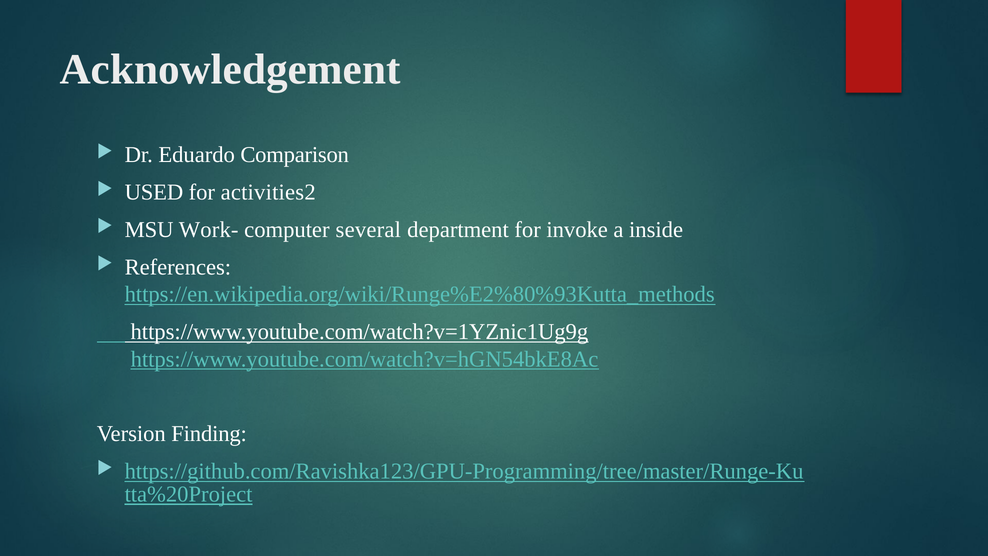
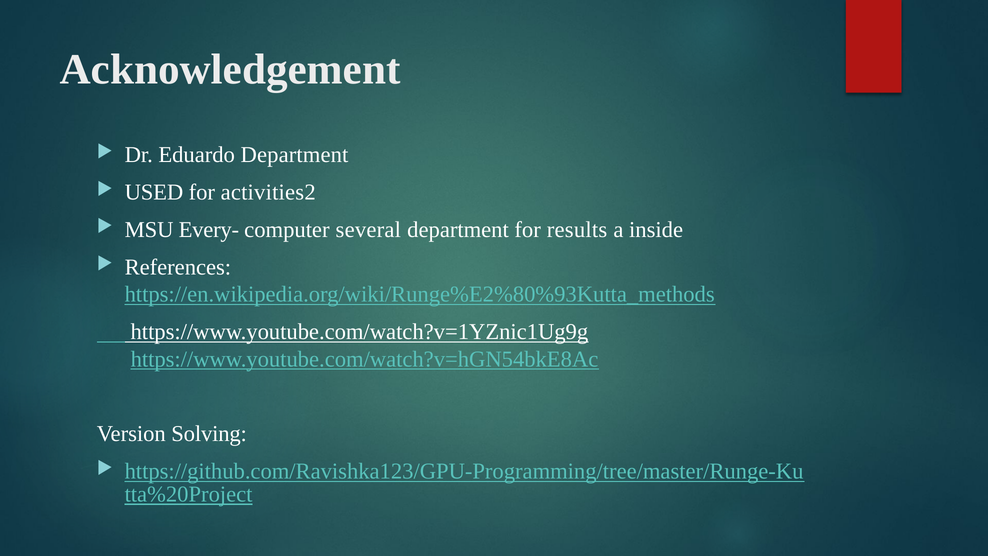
Eduardo Comparison: Comparison -> Department
Work-: Work- -> Every-
invoke: invoke -> results
Finding: Finding -> Solving
